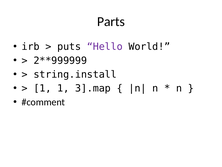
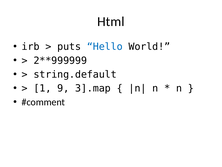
Parts: Parts -> Html
Hello colour: purple -> blue
string.install: string.install -> string.default
1 1: 1 -> 9
